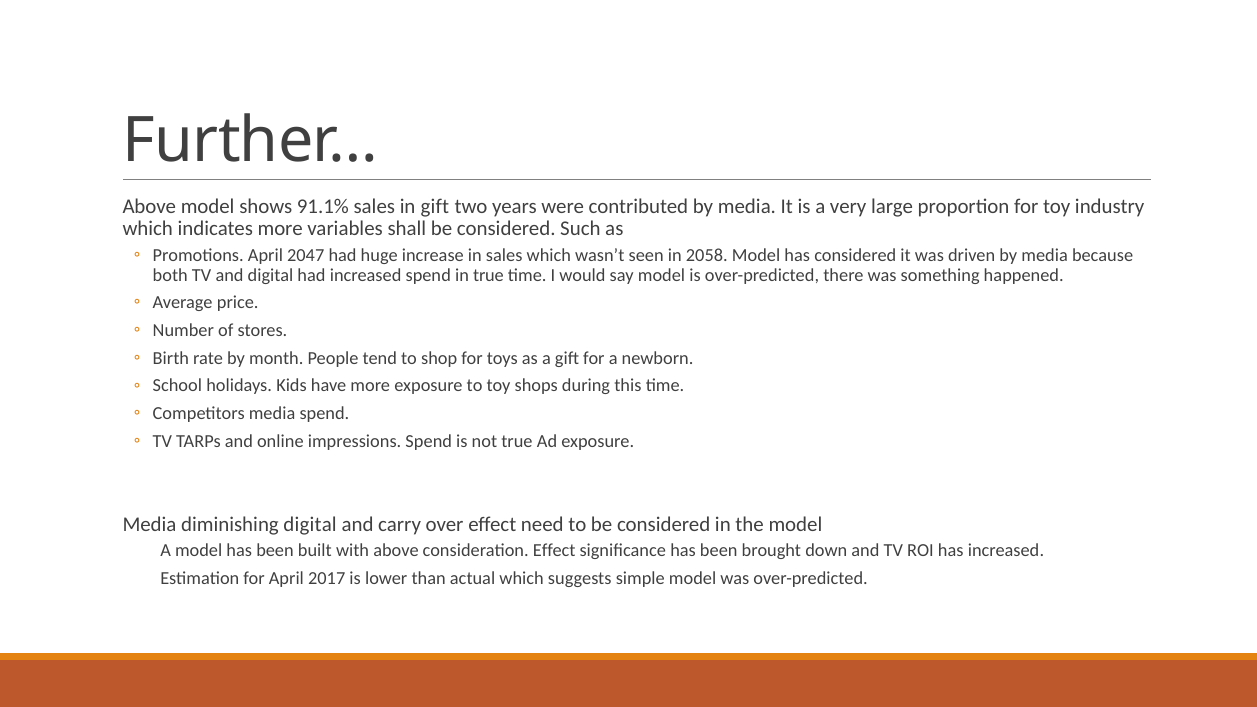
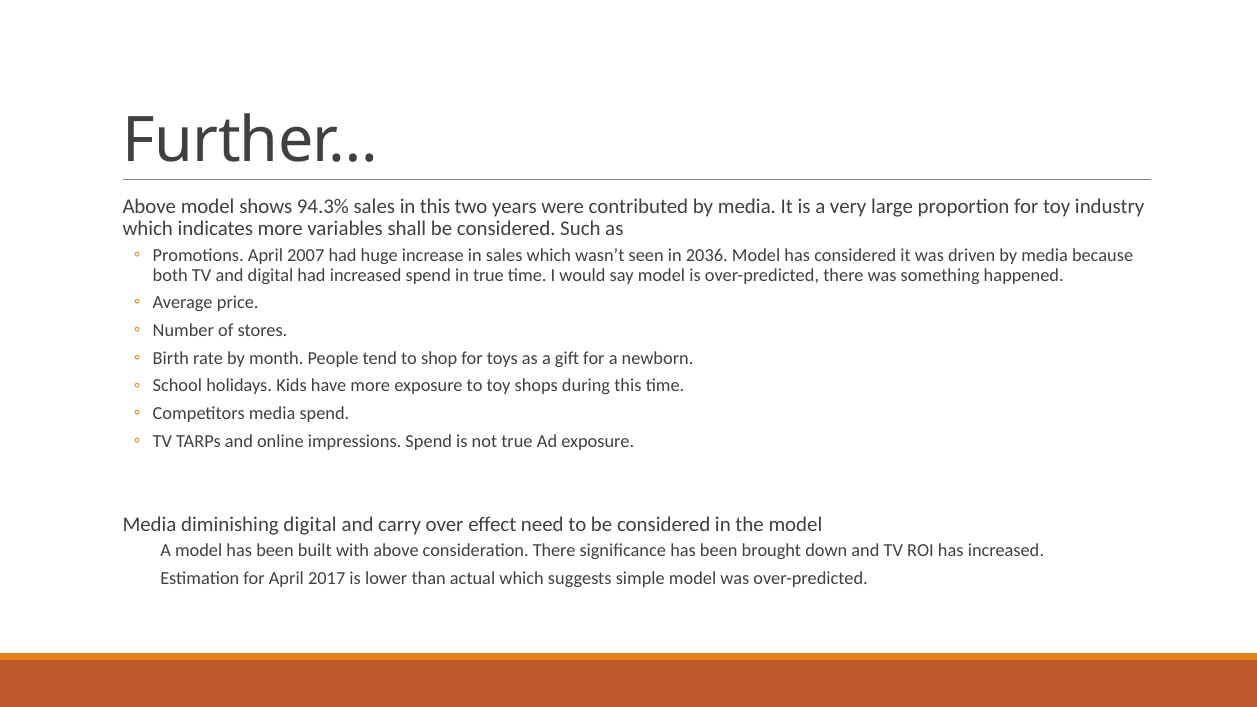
91.1%: 91.1% -> 94.3%
in gift: gift -> this
2047: 2047 -> 2007
2058: 2058 -> 2036
consideration Effect: Effect -> There
